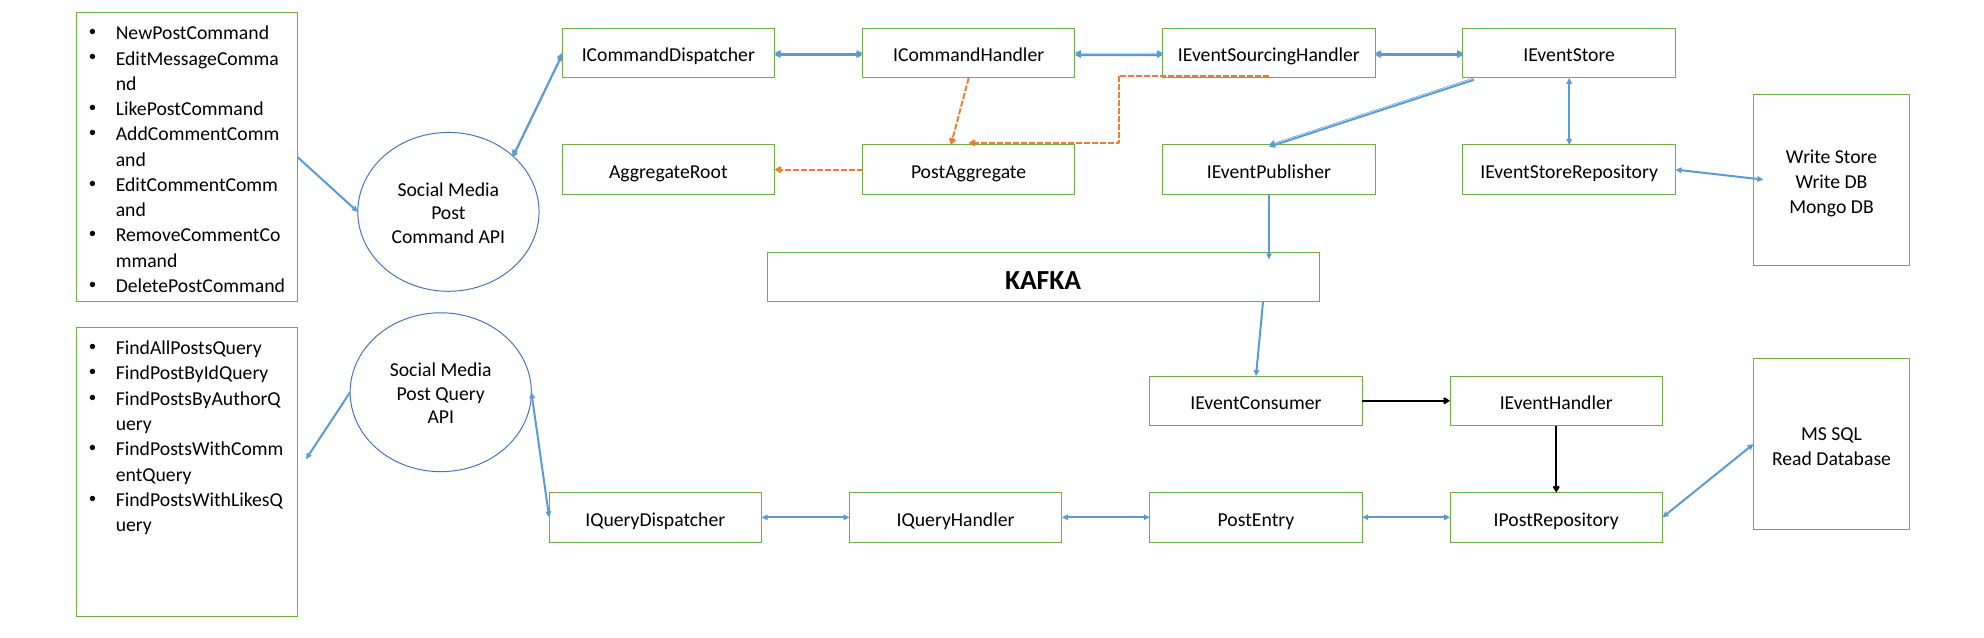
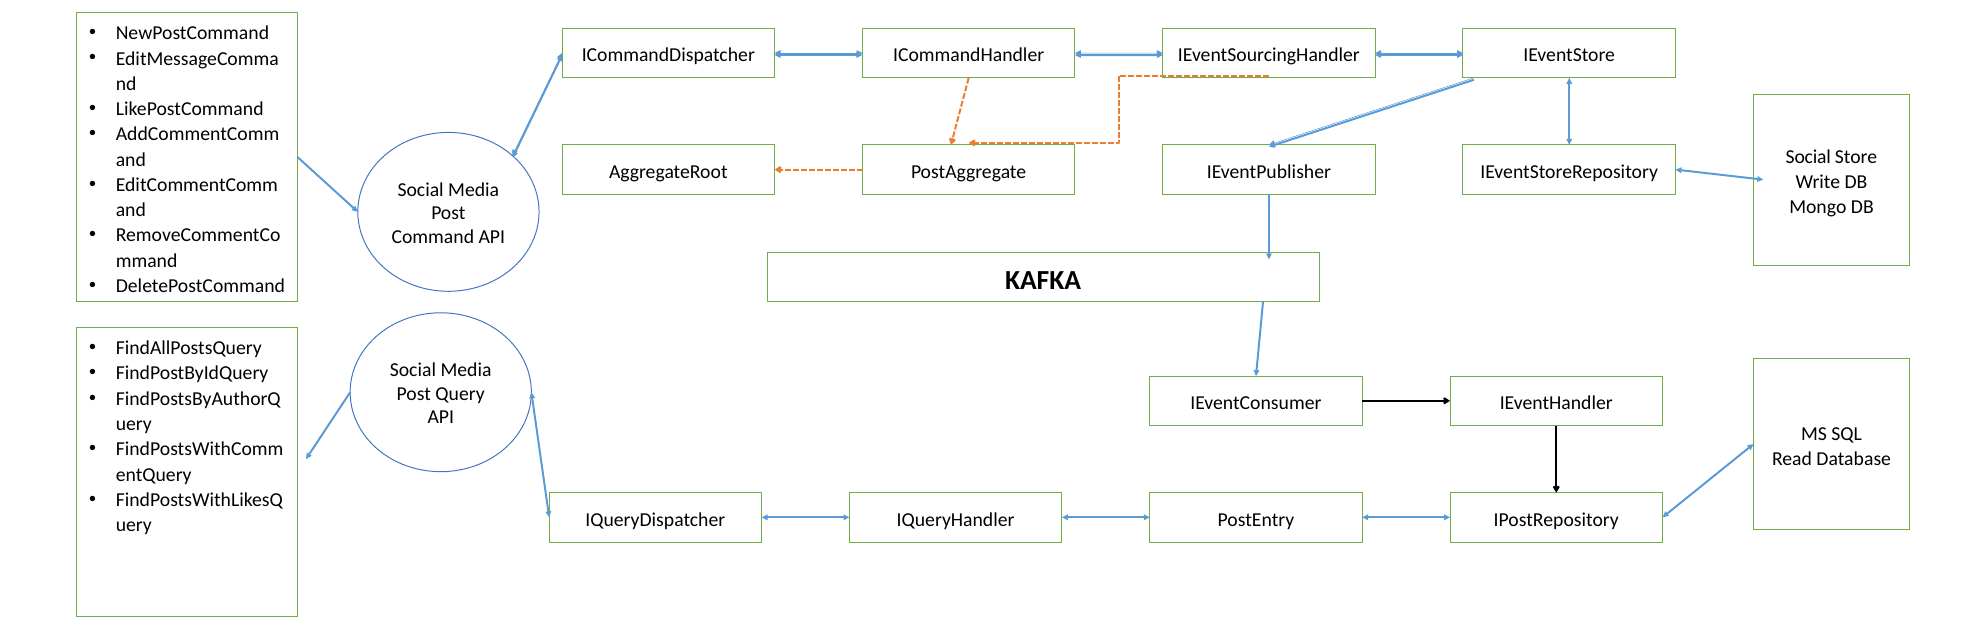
Write at (1808, 156): Write -> Social
